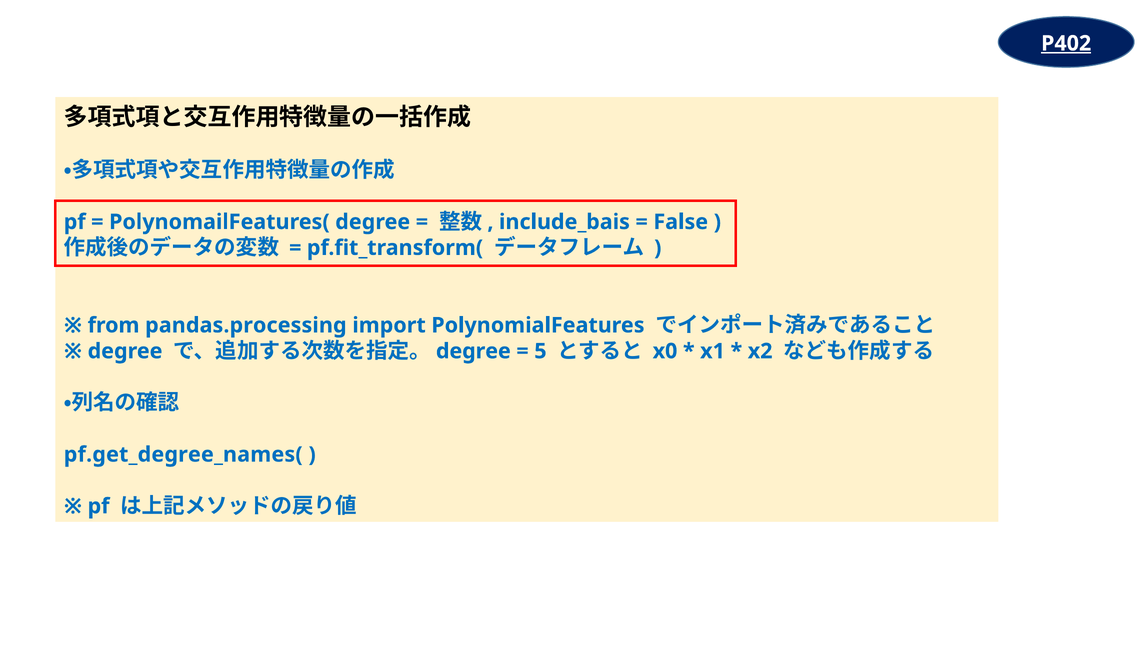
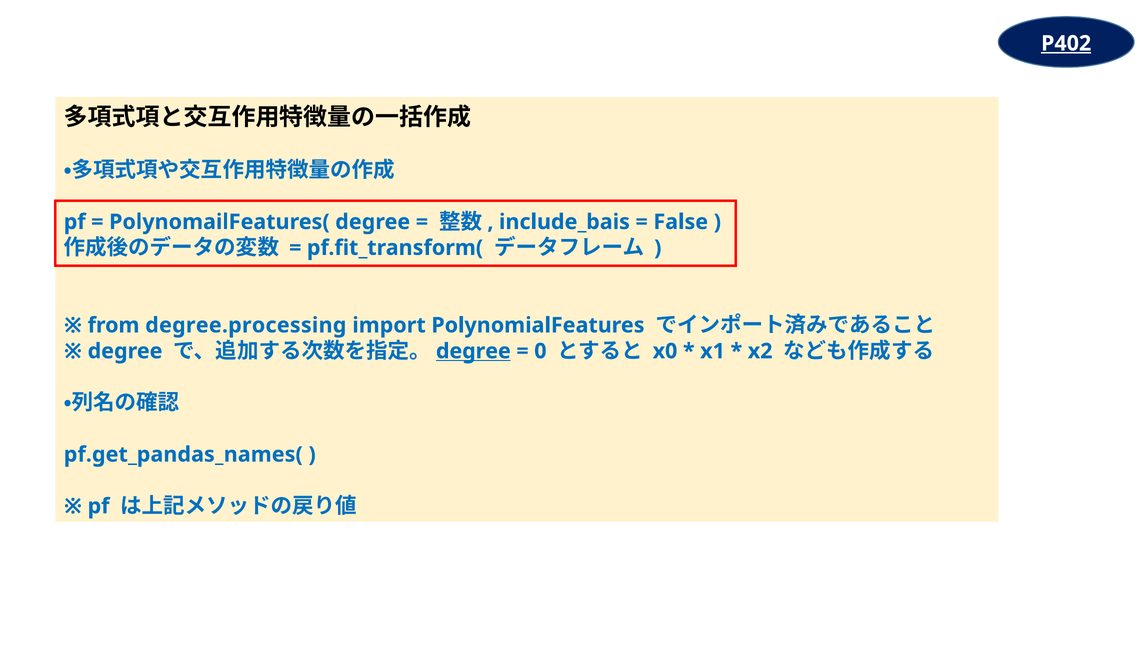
pandas.processing: pandas.processing -> degree.processing
degree at (473, 351) underline: none -> present
5: 5 -> 0
pf.get_degree_names(: pf.get_degree_names( -> pf.get_pandas_names(
